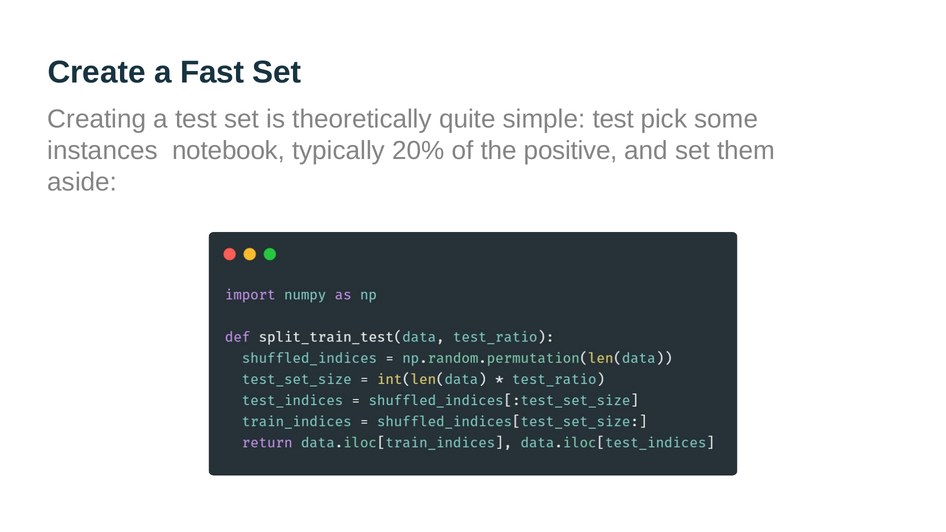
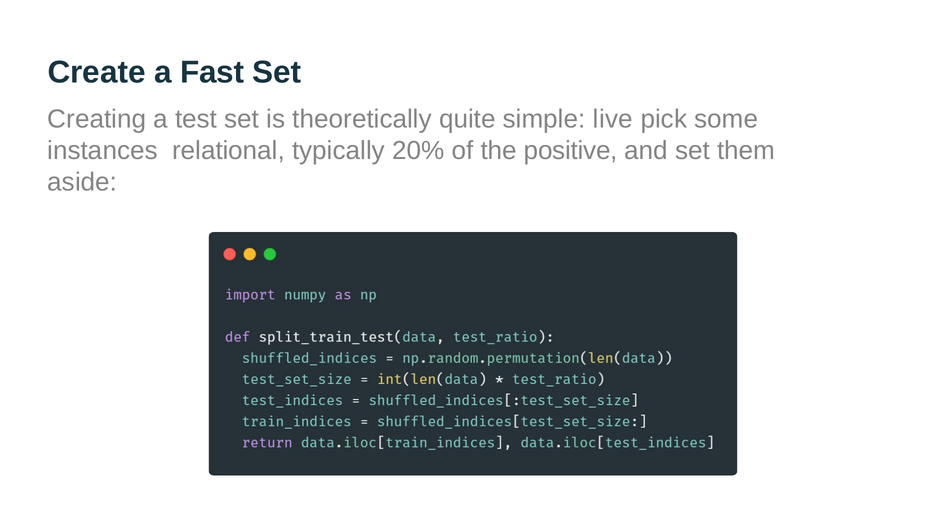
simple test: test -> live
notebook: notebook -> relational
